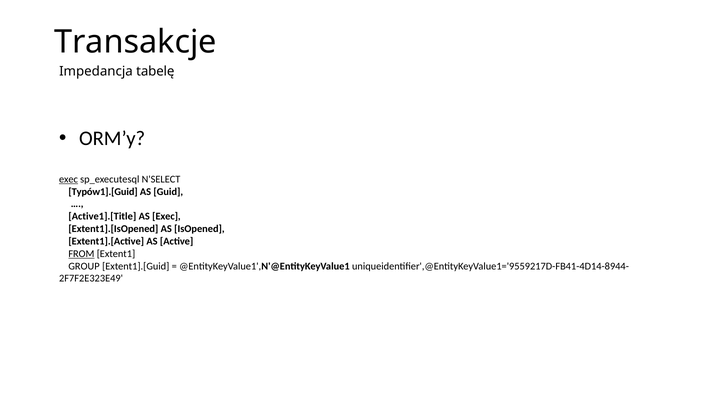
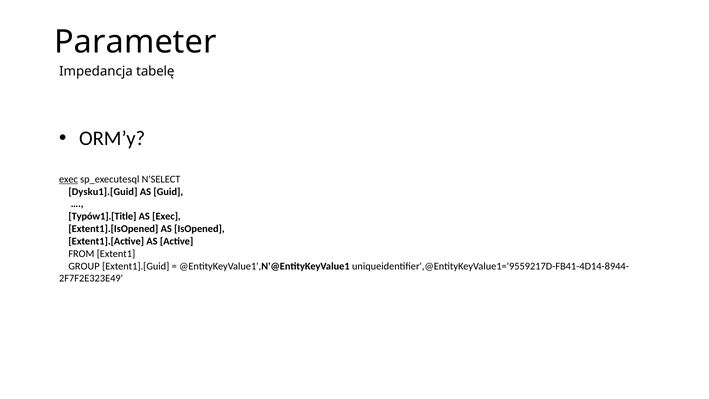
Transakcje: Transakcje -> Parameter
Typów1].[Guid: Typów1].[Guid -> Dysku1].[Guid
Active1].[Title: Active1].[Title -> Typów1].[Title
FROM underline: present -> none
